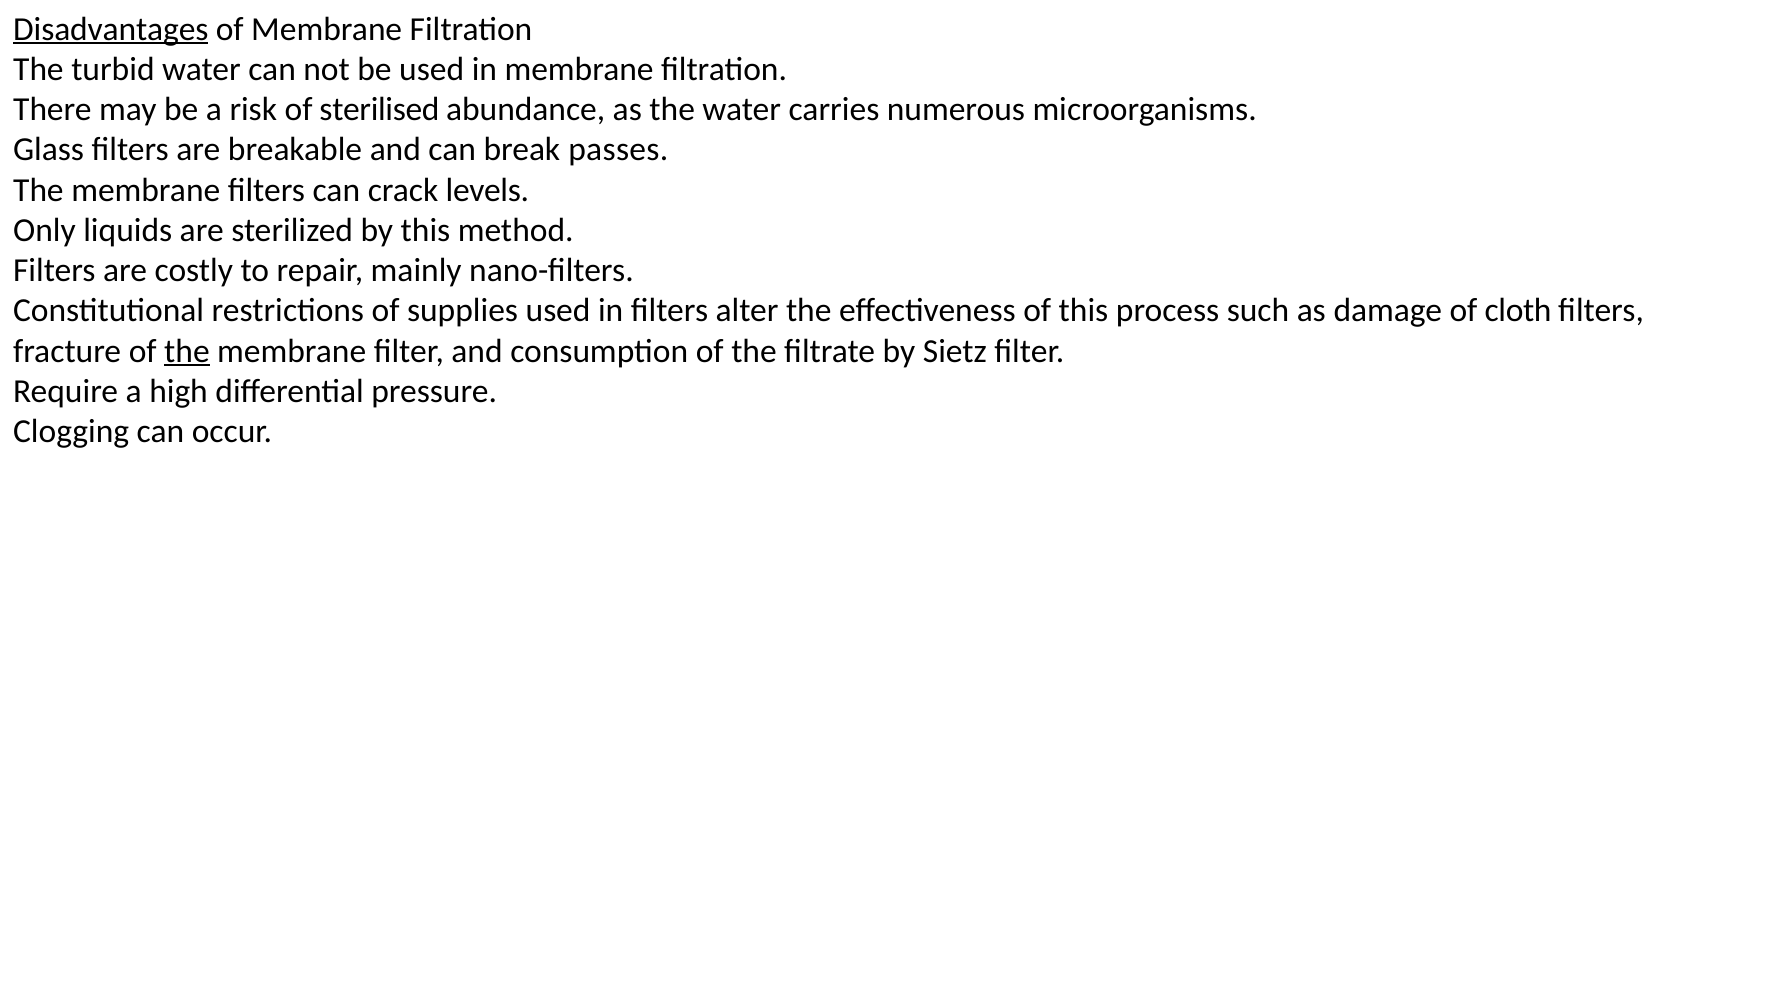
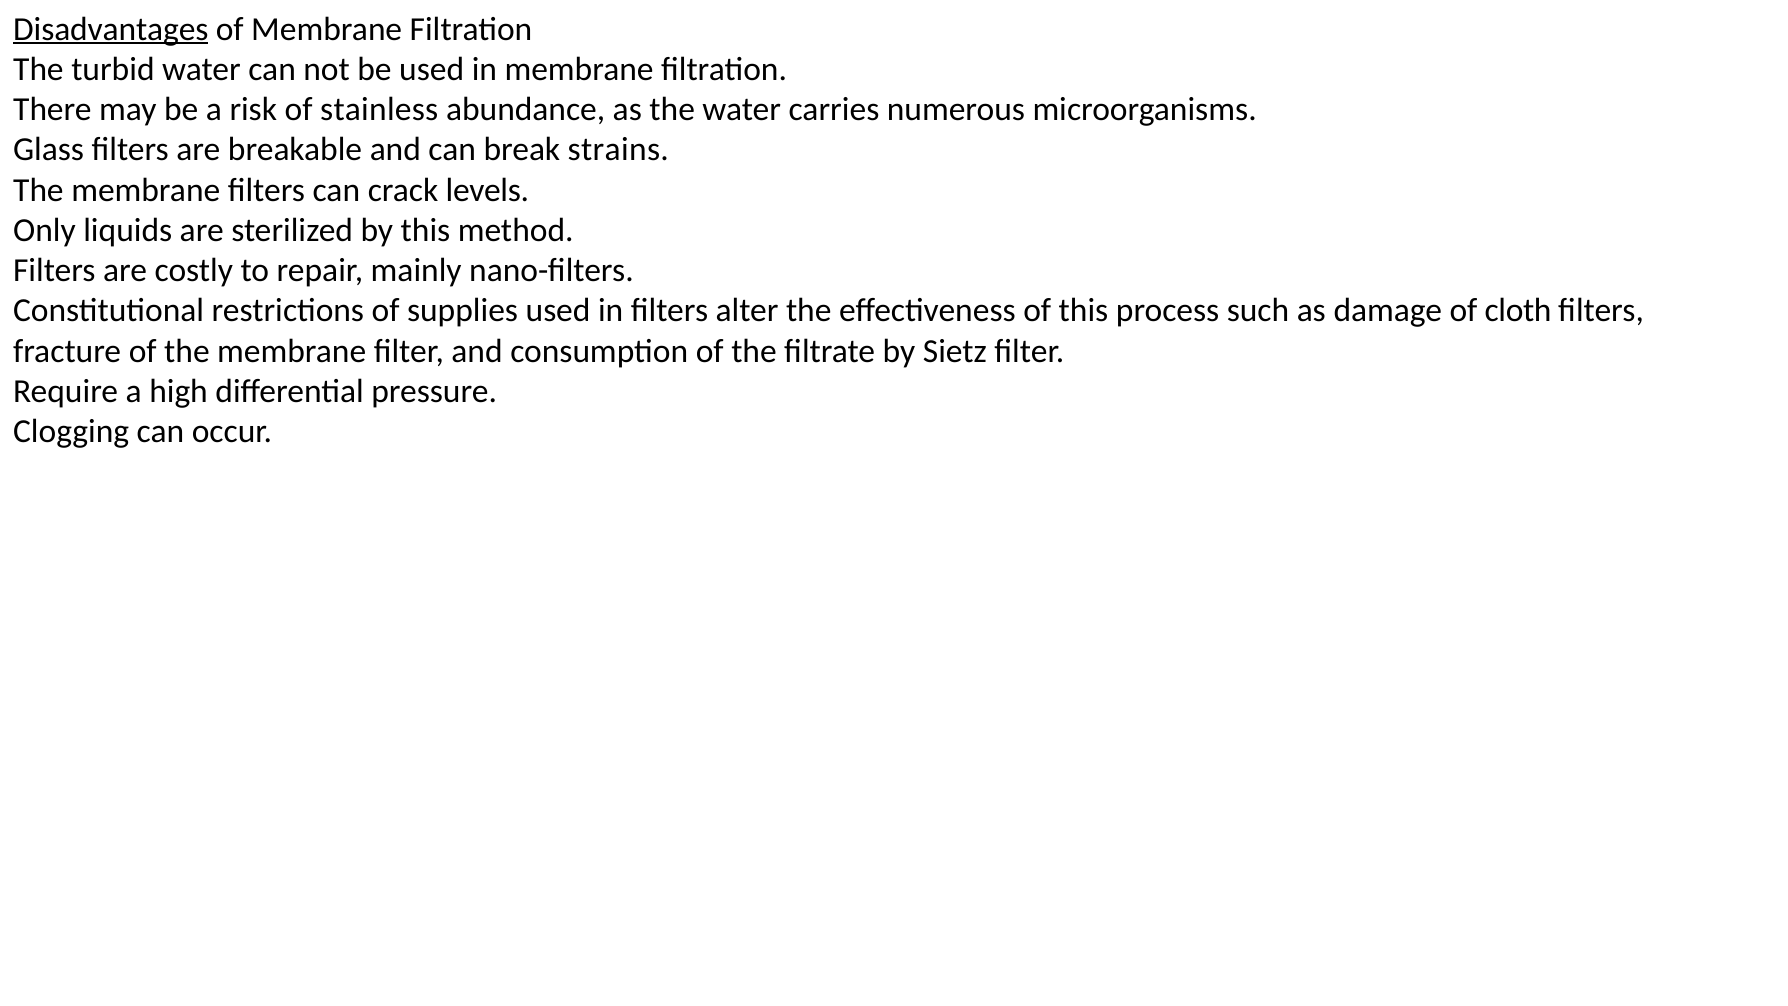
sterilised: sterilised -> stainless
passes: passes -> strains
the at (187, 351) underline: present -> none
